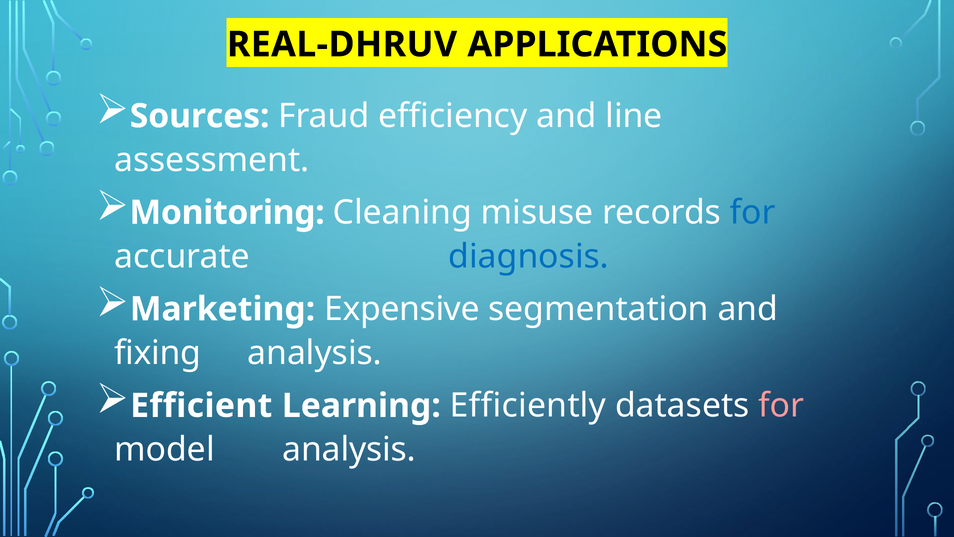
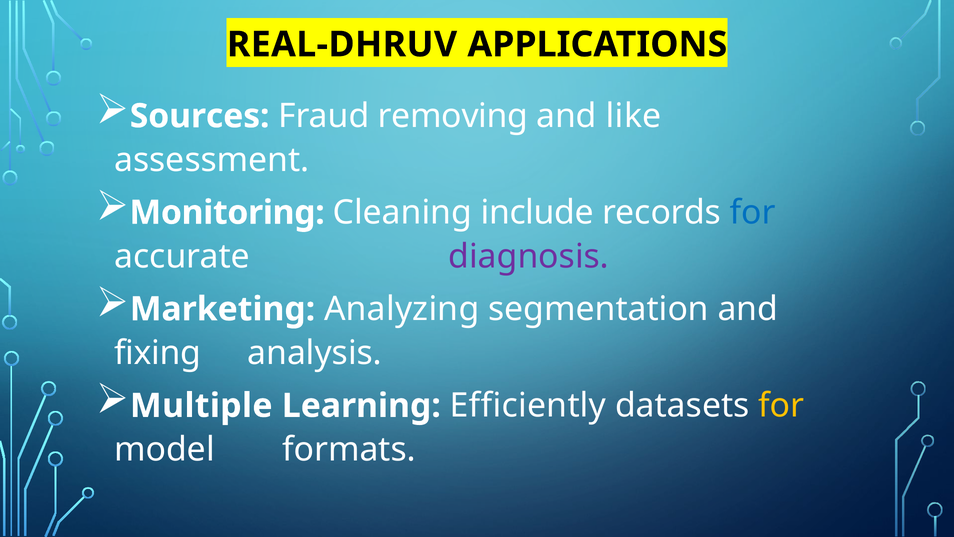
efficiency: efficiency -> removing
line: line -> like
misuse: misuse -> include
diagnosis colour: blue -> purple
Expensive: Expensive -> Analyzing
Efficient: Efficient -> Multiple
for at (781, 405) colour: pink -> yellow
model analysis: analysis -> formats
